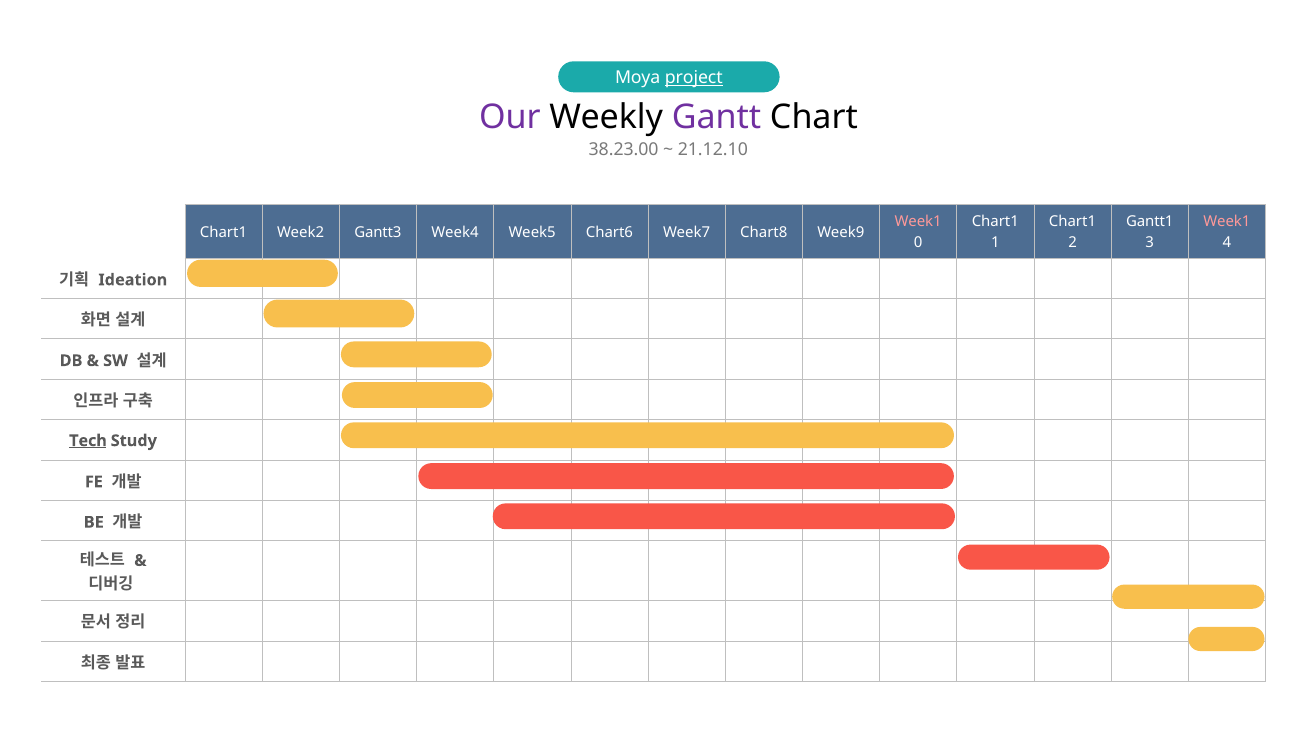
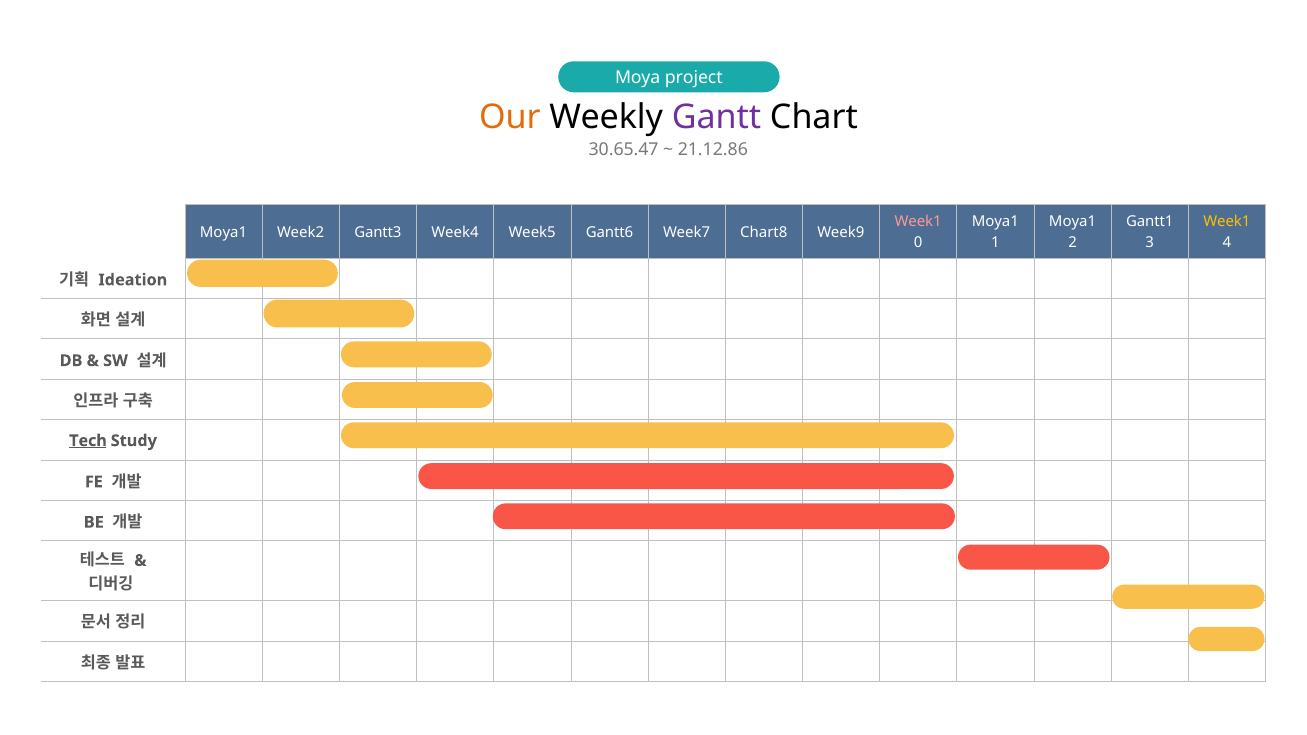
project underline: present -> none
Our colour: purple -> orange
38.23.00: 38.23.00 -> 30.65.47
21.12.10: 21.12.10 -> 21.12.86
Chart1 at (995, 222): Chart1 -> Moya1
Chart1 at (1073, 222): Chart1 -> Moya1
Week1 at (1227, 222) colour: pink -> yellow
Chart1 at (224, 232): Chart1 -> Moya1
Chart6: Chart6 -> Gantt6
